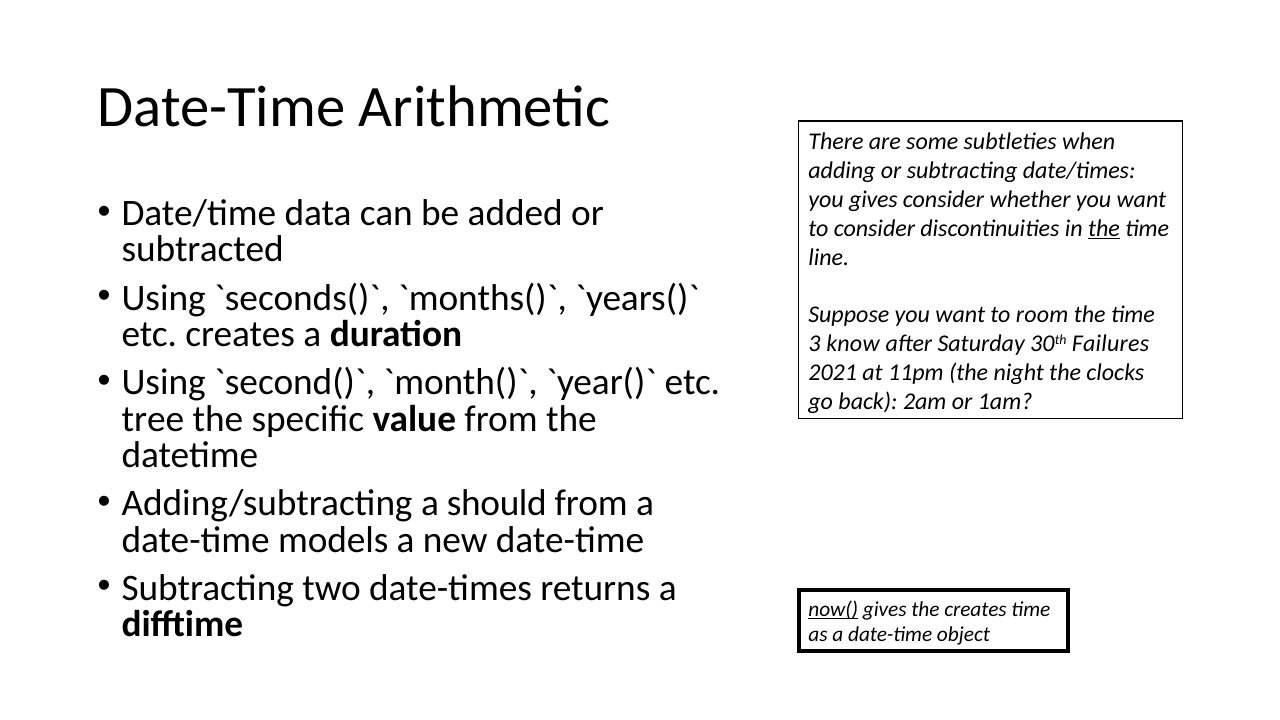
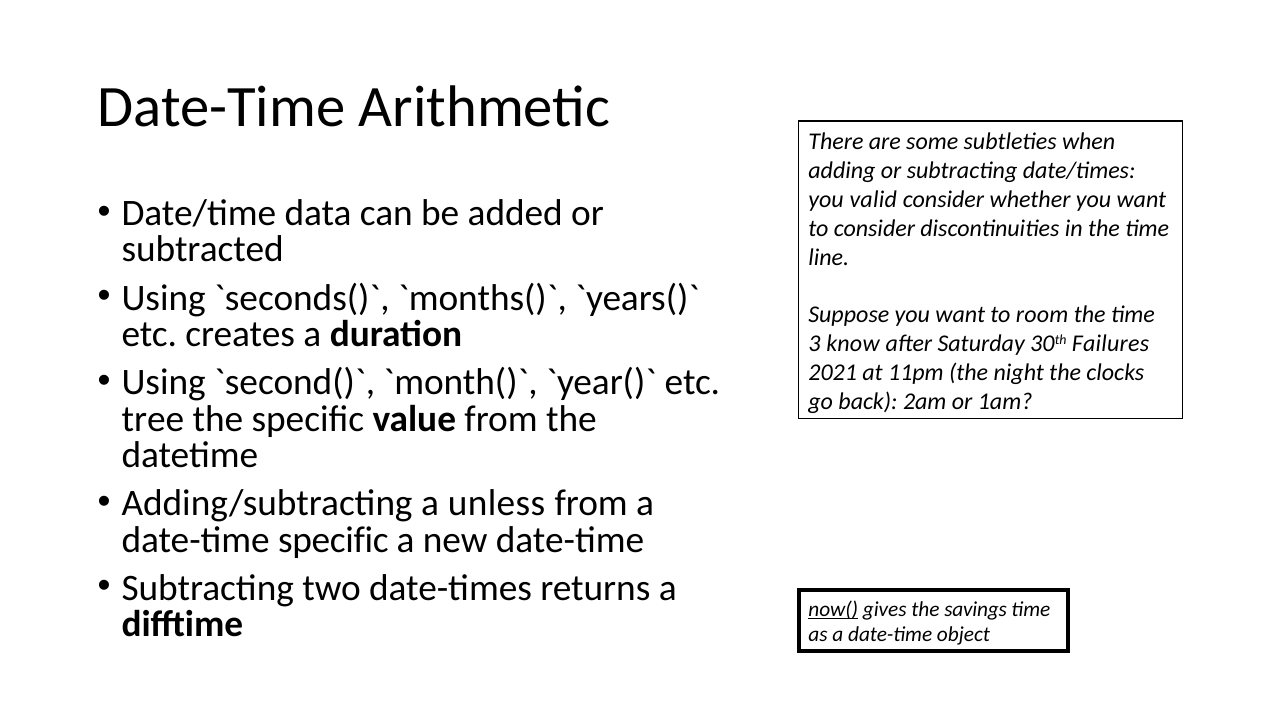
you gives: gives -> valid
the at (1104, 228) underline: present -> none
should: should -> unless
date-time models: models -> specific
the creates: creates -> savings
